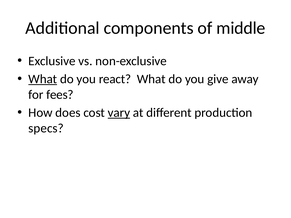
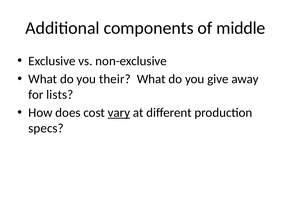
What at (43, 79) underline: present -> none
react: react -> their
fees: fees -> lists
